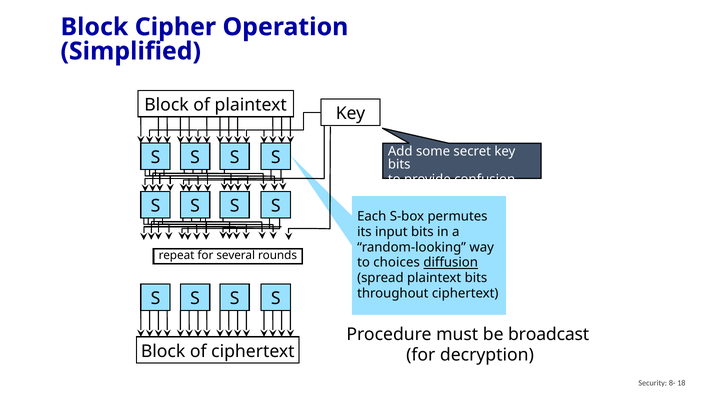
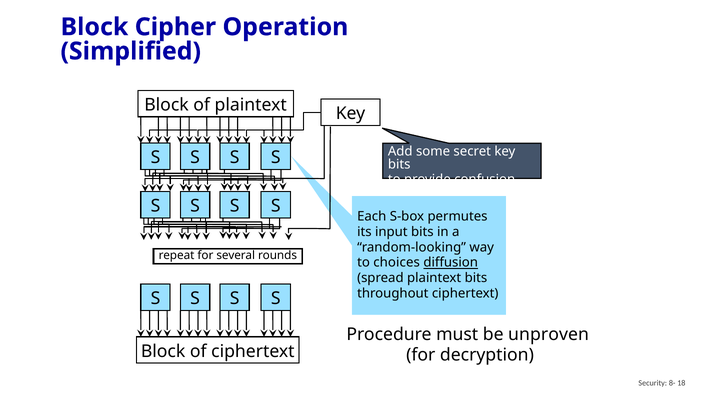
broadcast: broadcast -> unproven
